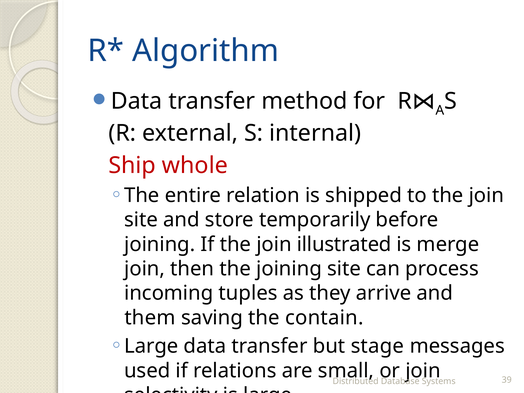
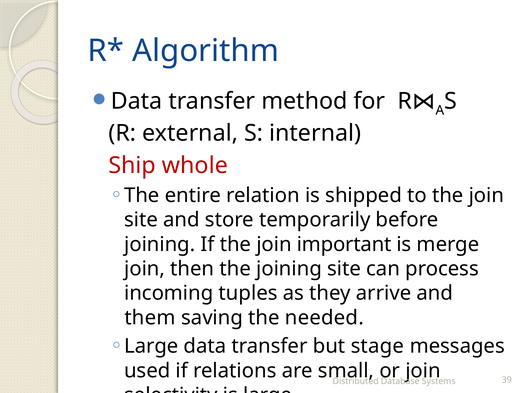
illustrated: illustrated -> important
contain: contain -> needed
